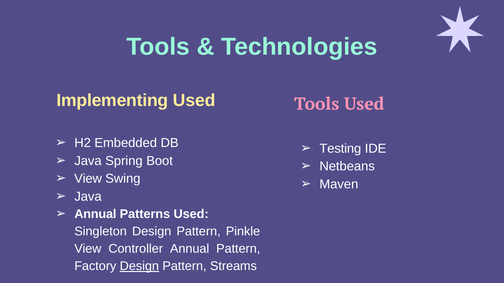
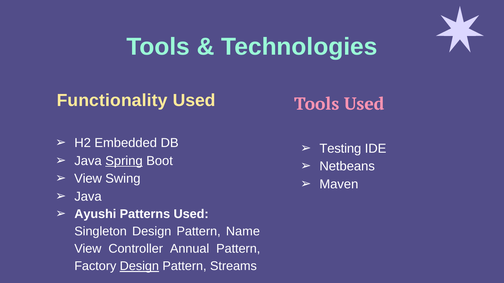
Implementing: Implementing -> Functionality
Spring underline: none -> present
Annual at (95, 214): Annual -> Ayushi
Pinkle: Pinkle -> Name
